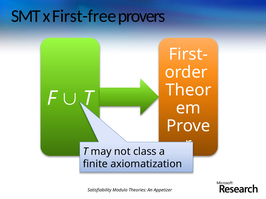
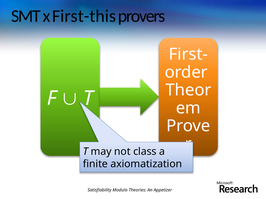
First-free: First-free -> First-this
